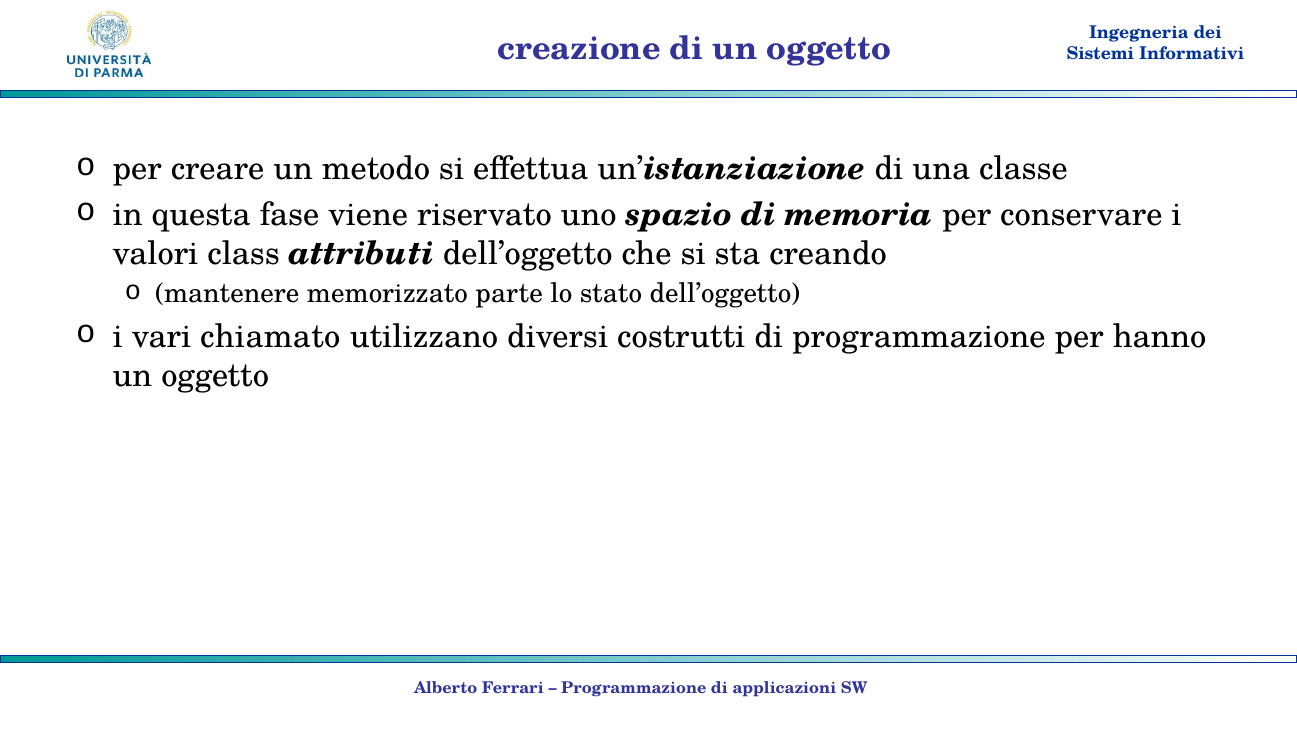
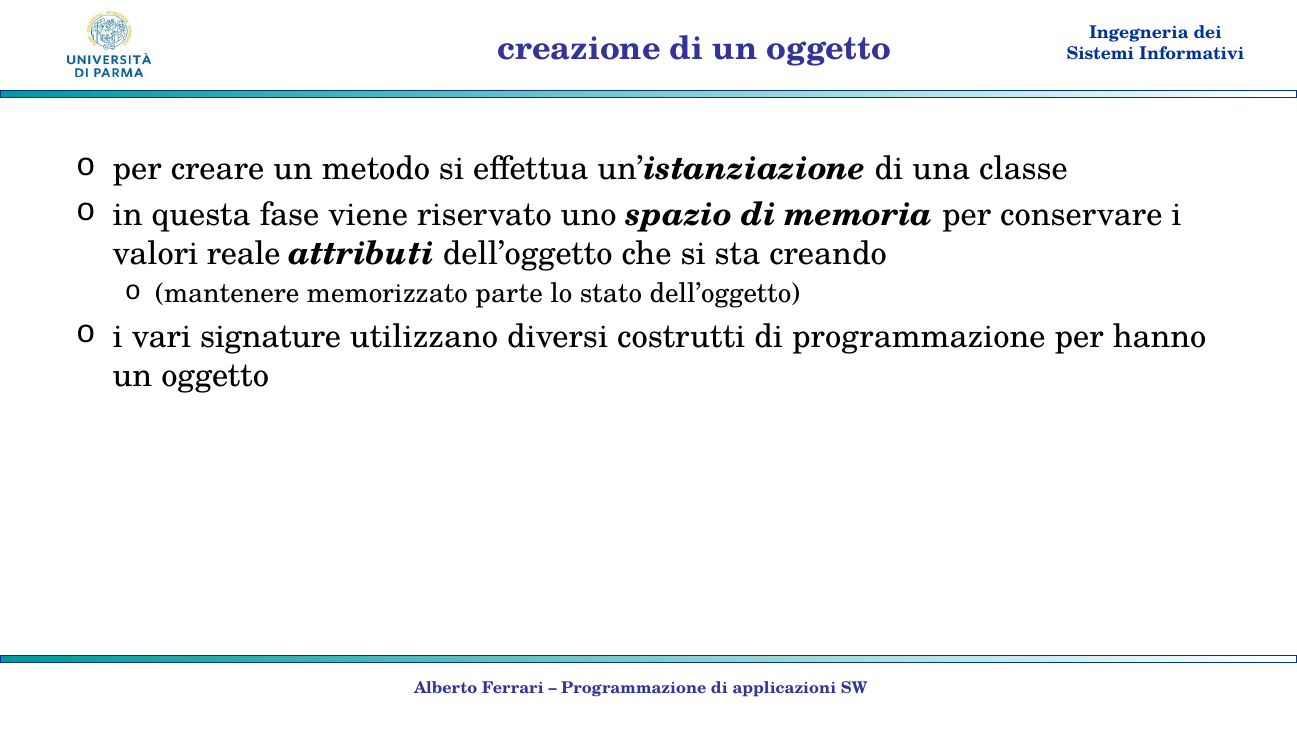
class: class -> reale
chiamato: chiamato -> signature
